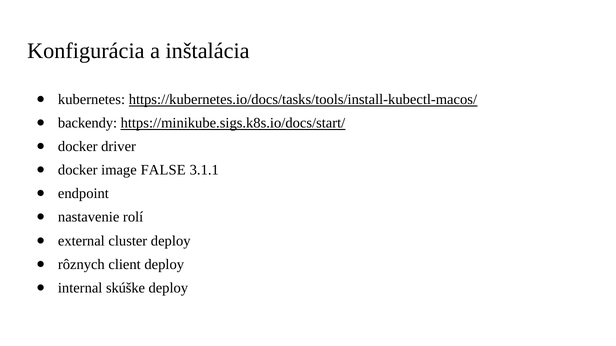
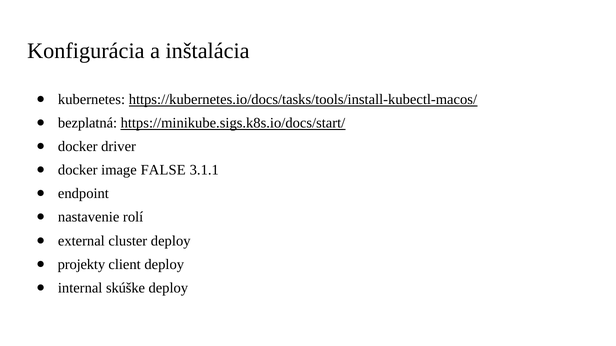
backendy: backendy -> bezplatná
rôznych: rôznych -> projekty
